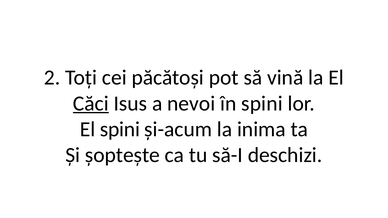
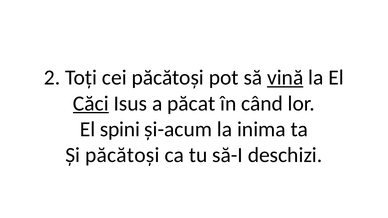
vină underline: none -> present
nevoi: nevoi -> păcat
în spini: spini -> când
Și șoptește: șoptește -> păcătoși
